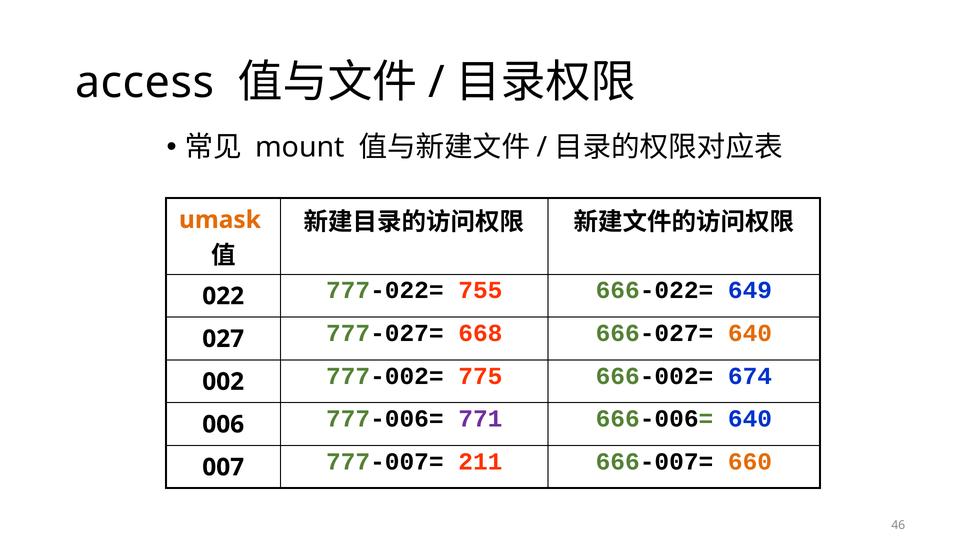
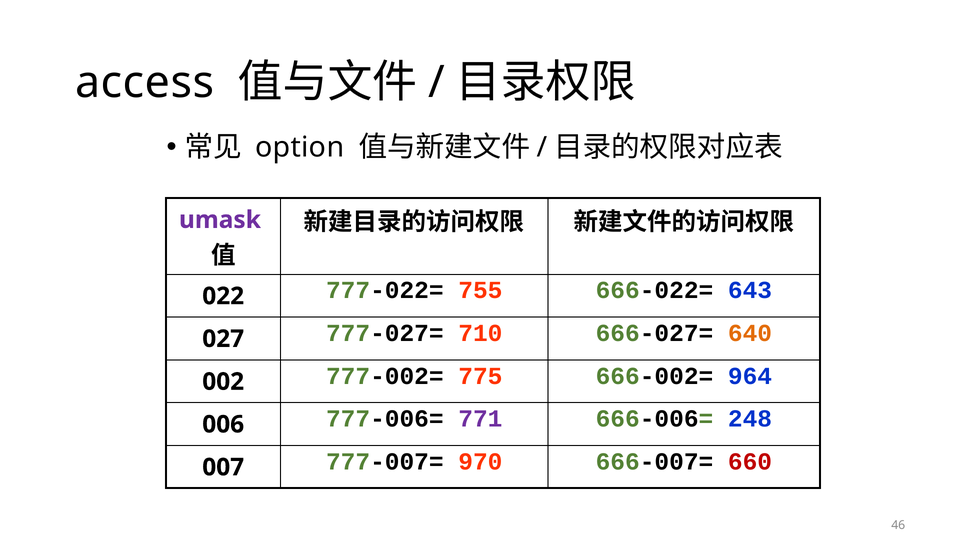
mount: mount -> option
umask colour: orange -> purple
649: 649 -> 643
668: 668 -> 710
674: 674 -> 964
666-006= 640: 640 -> 248
211: 211 -> 970
660 colour: orange -> red
